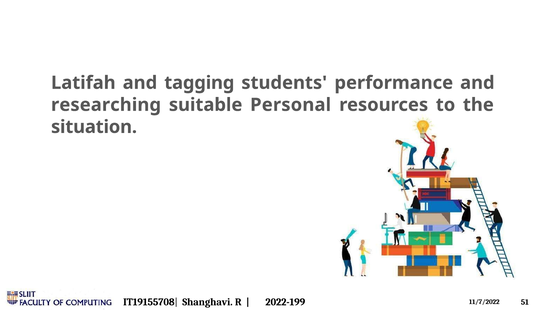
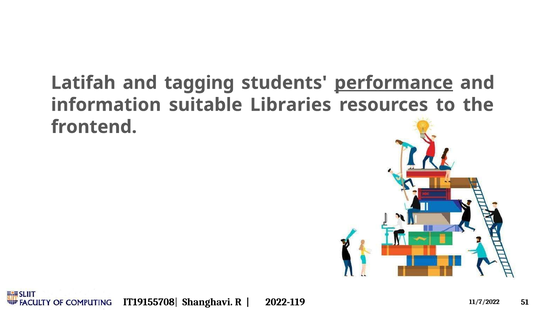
performance underline: none -> present
researching: researching -> information
Personal: Personal -> Libraries
situation: situation -> frontend
2022-199: 2022-199 -> 2022-119
